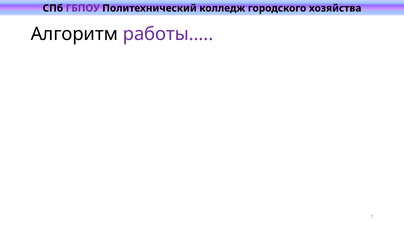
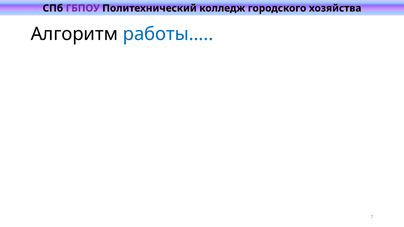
работы… colour: purple -> blue
